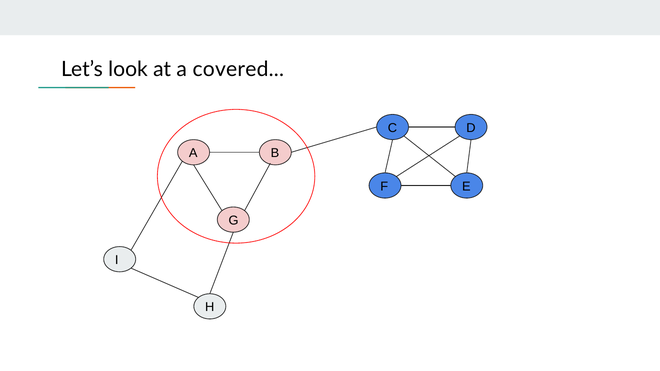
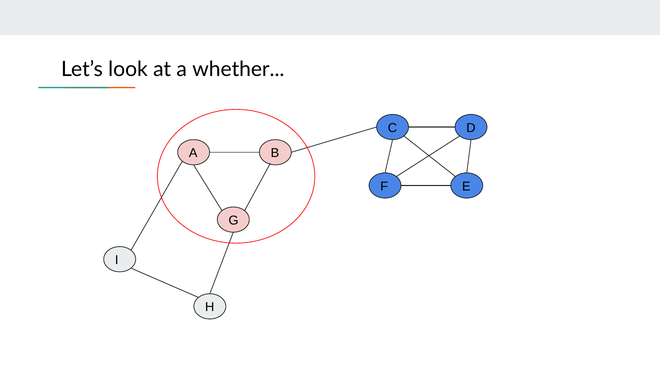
covered: covered -> whether
